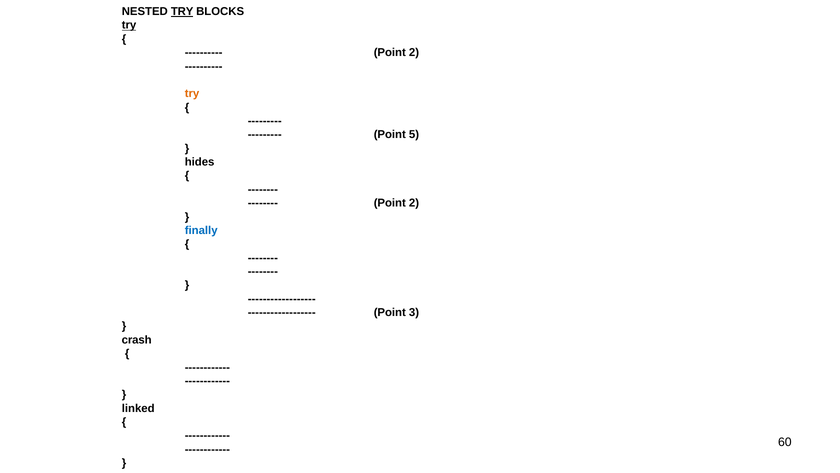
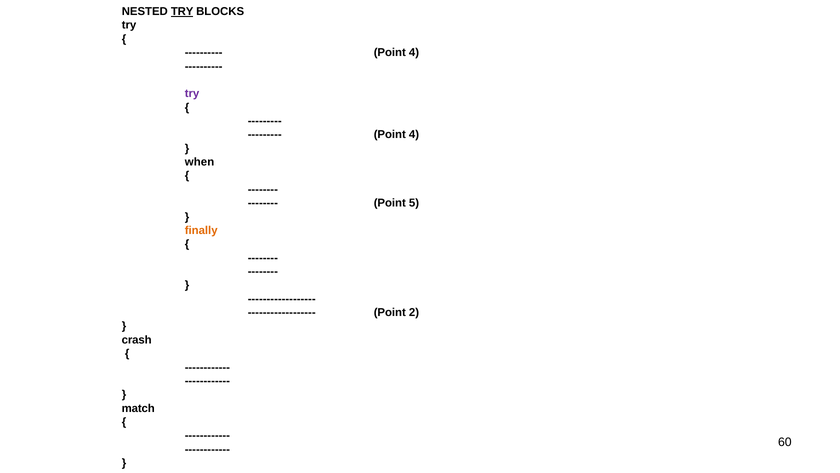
try at (129, 25) underline: present -> none
2 at (414, 53): 2 -> 4
try at (192, 94) colour: orange -> purple
5 at (414, 135): 5 -> 4
hides: hides -> when
2 at (414, 203): 2 -> 5
finally colour: blue -> orange
3: 3 -> 2
linked: linked -> match
